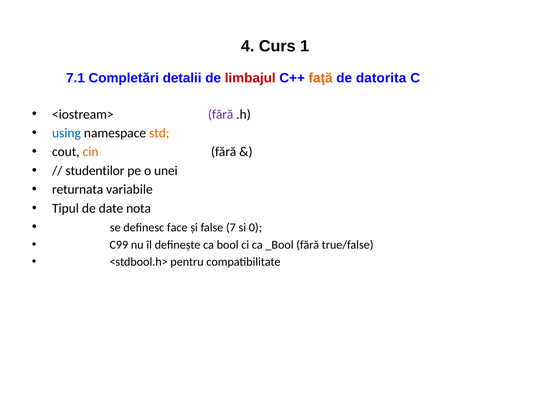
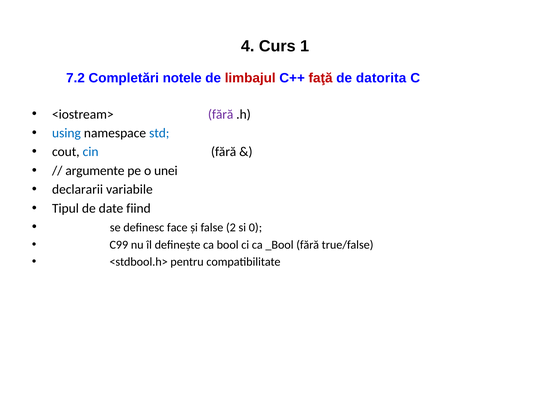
7.1: 7.1 -> 7.2
detalii: detalii -> notele
faţă colour: orange -> red
std colour: orange -> blue
cin colour: orange -> blue
studentilor: studentilor -> argumente
returnata: returnata -> declararii
nota: nota -> fiind
7: 7 -> 2
